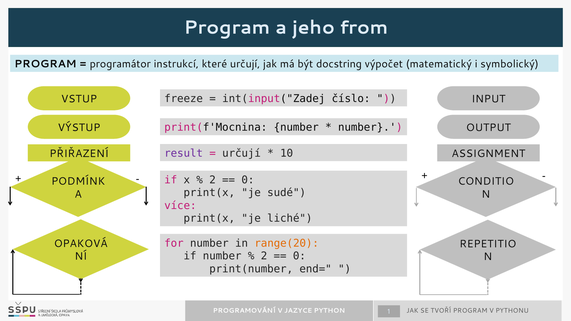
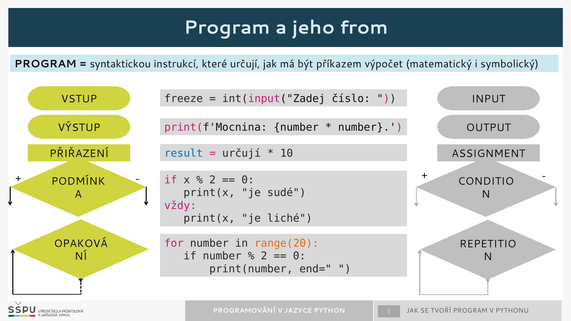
programátor: programátor -> syntaktickou
docstring: docstring -> příkazem
result colour: purple -> blue
více: více -> vždy
